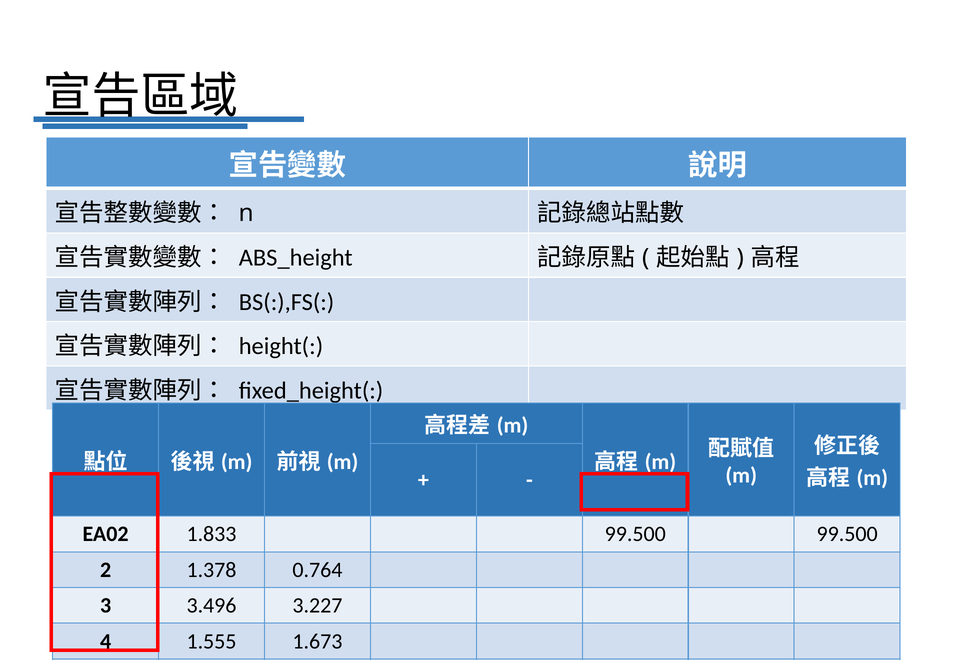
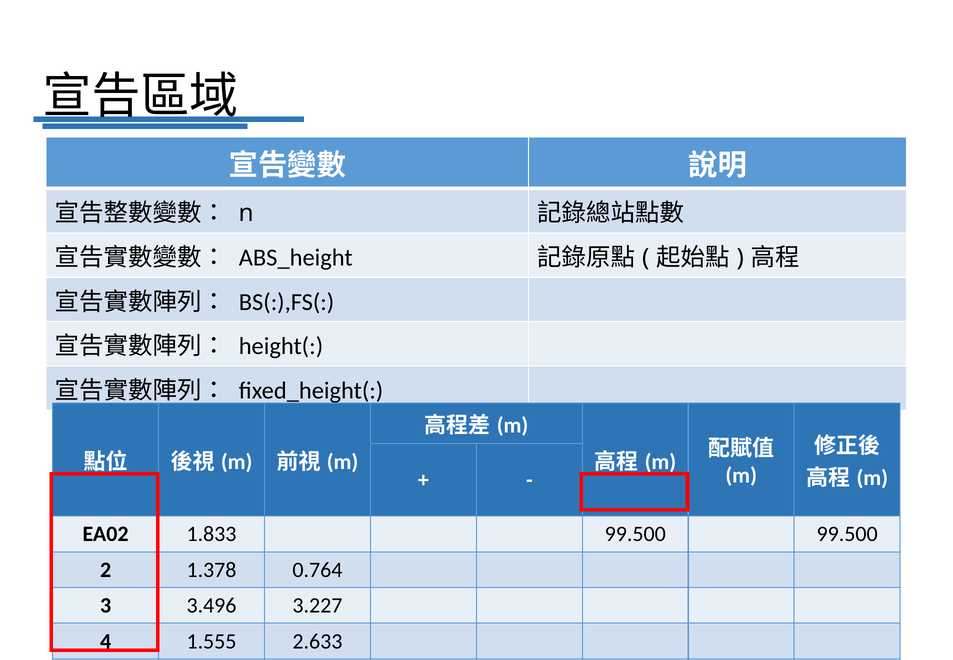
1.673: 1.673 -> 2.633
